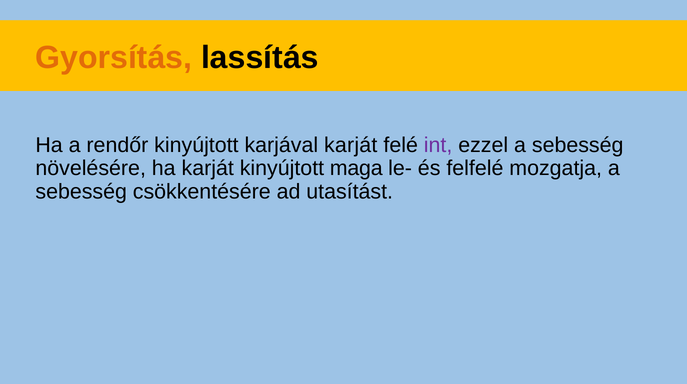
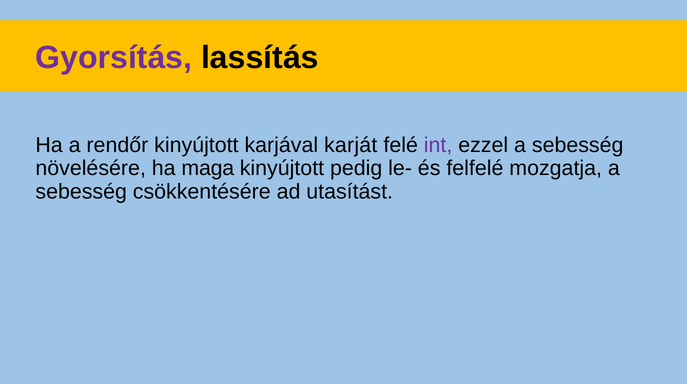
Gyorsítás colour: orange -> purple
ha karját: karját -> maga
maga: maga -> pedig
